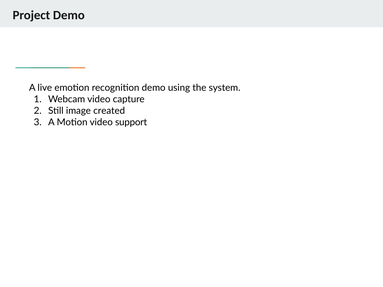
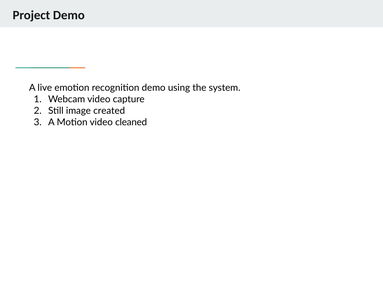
support: support -> cleaned
